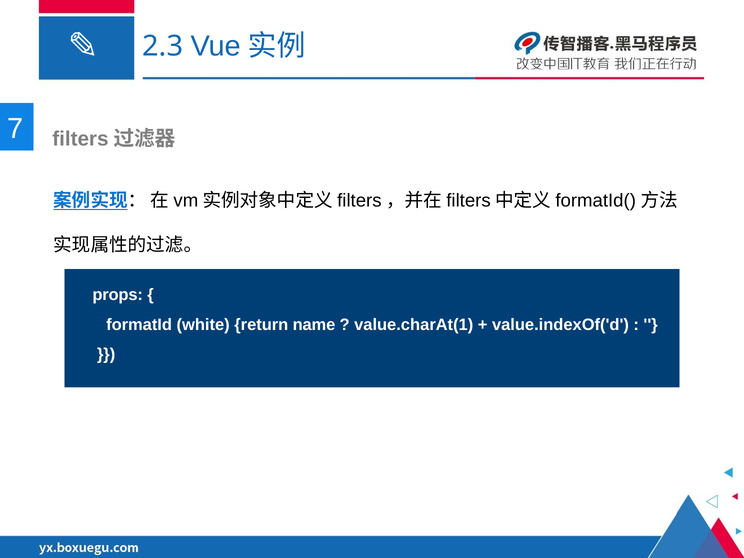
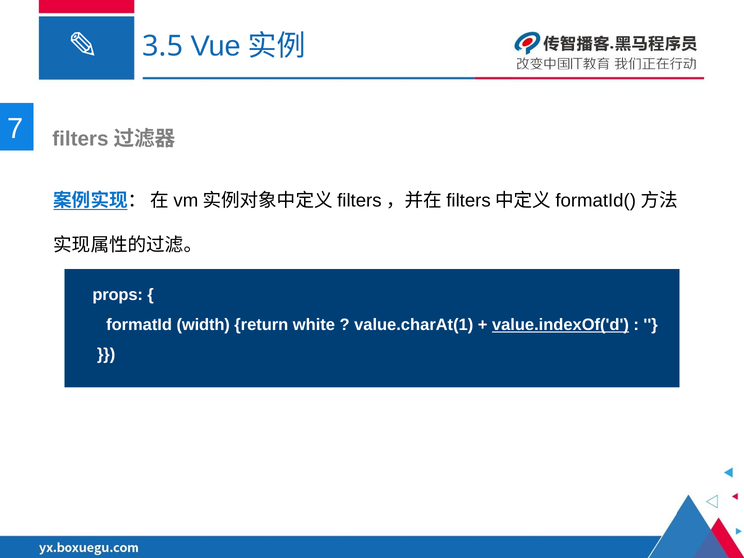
2.3: 2.3 -> 3.5
white: white -> width
name: name -> white
value.indexOf('d underline: none -> present
